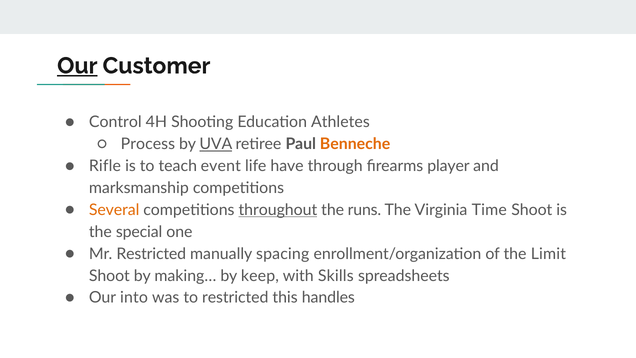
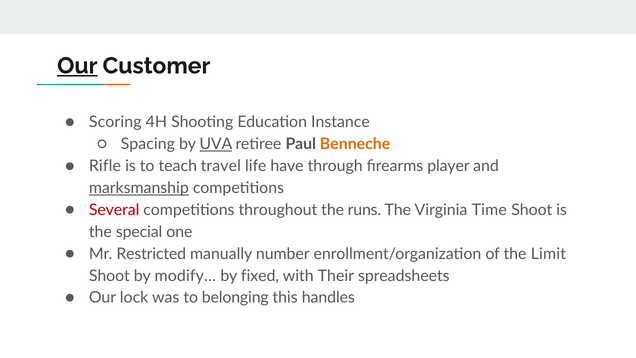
Control: Control -> Scoring
Athletes: Athletes -> Instance
Process: Process -> Spacing
event: event -> travel
marksmanship underline: none -> present
Several colour: orange -> red
throughout underline: present -> none
spacing: spacing -> number
making…: making… -> modify…
keep: keep -> fixed
Skills: Skills -> Their
into: into -> lock
to restricted: restricted -> belonging
